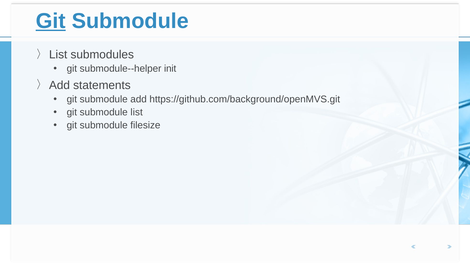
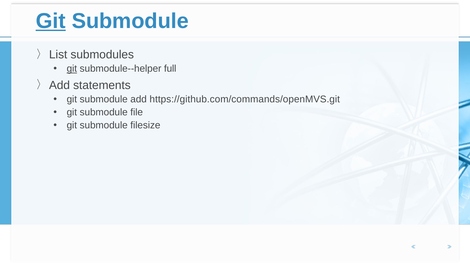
git at (72, 69) underline: none -> present
init: init -> full
https://github.com/background/openMVS.git: https://github.com/background/openMVS.git -> https://github.com/commands/openMVS.git
list: list -> file
